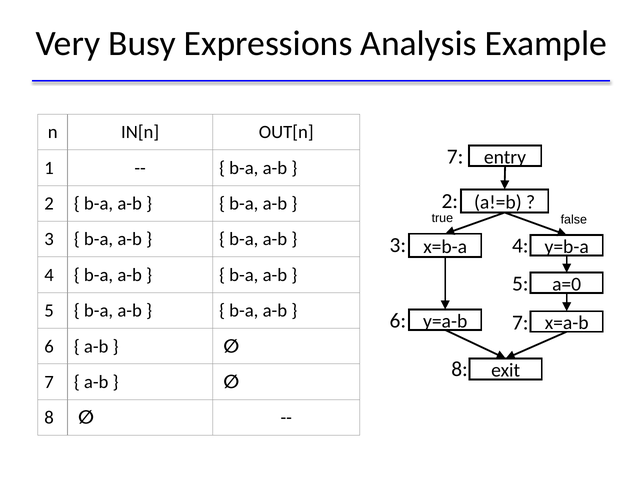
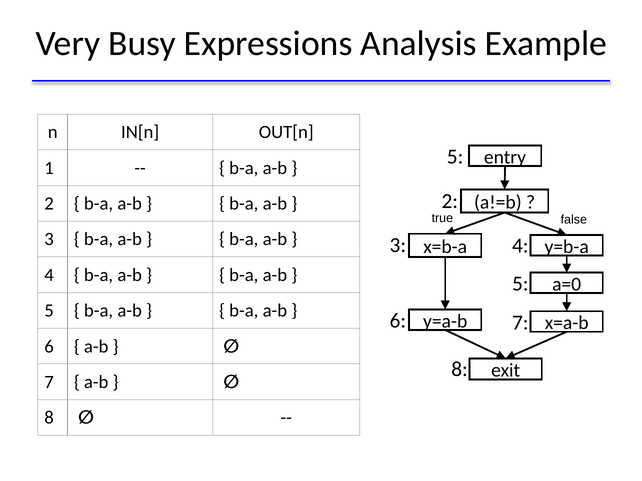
7 at (455, 157): 7 -> 5
